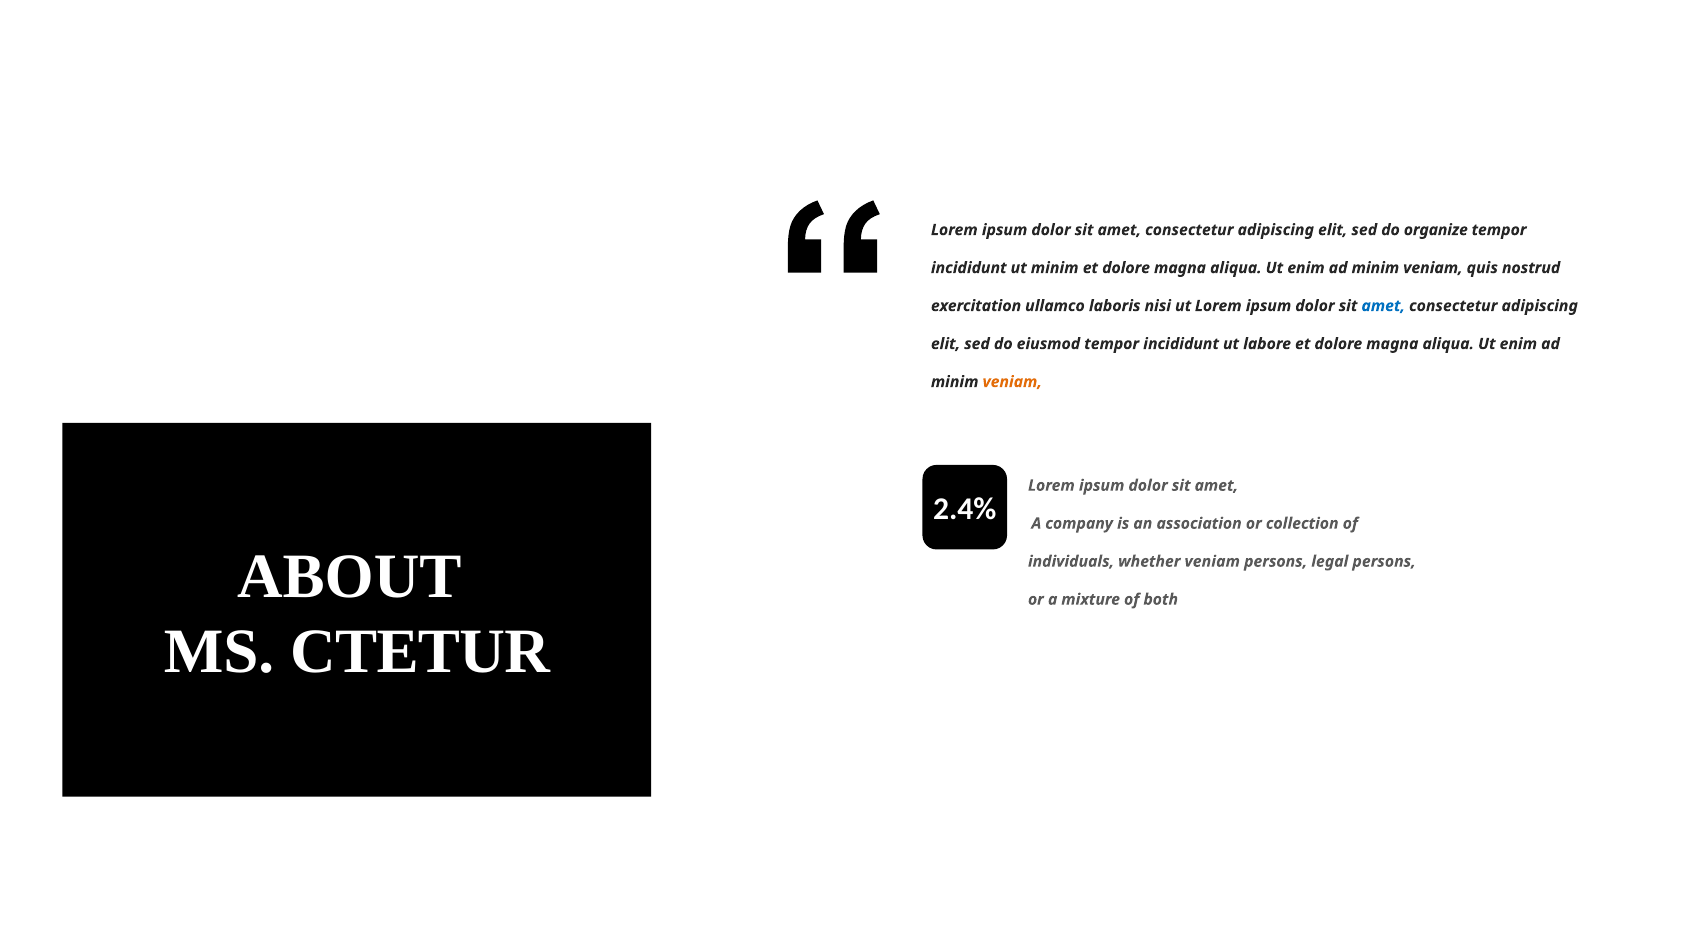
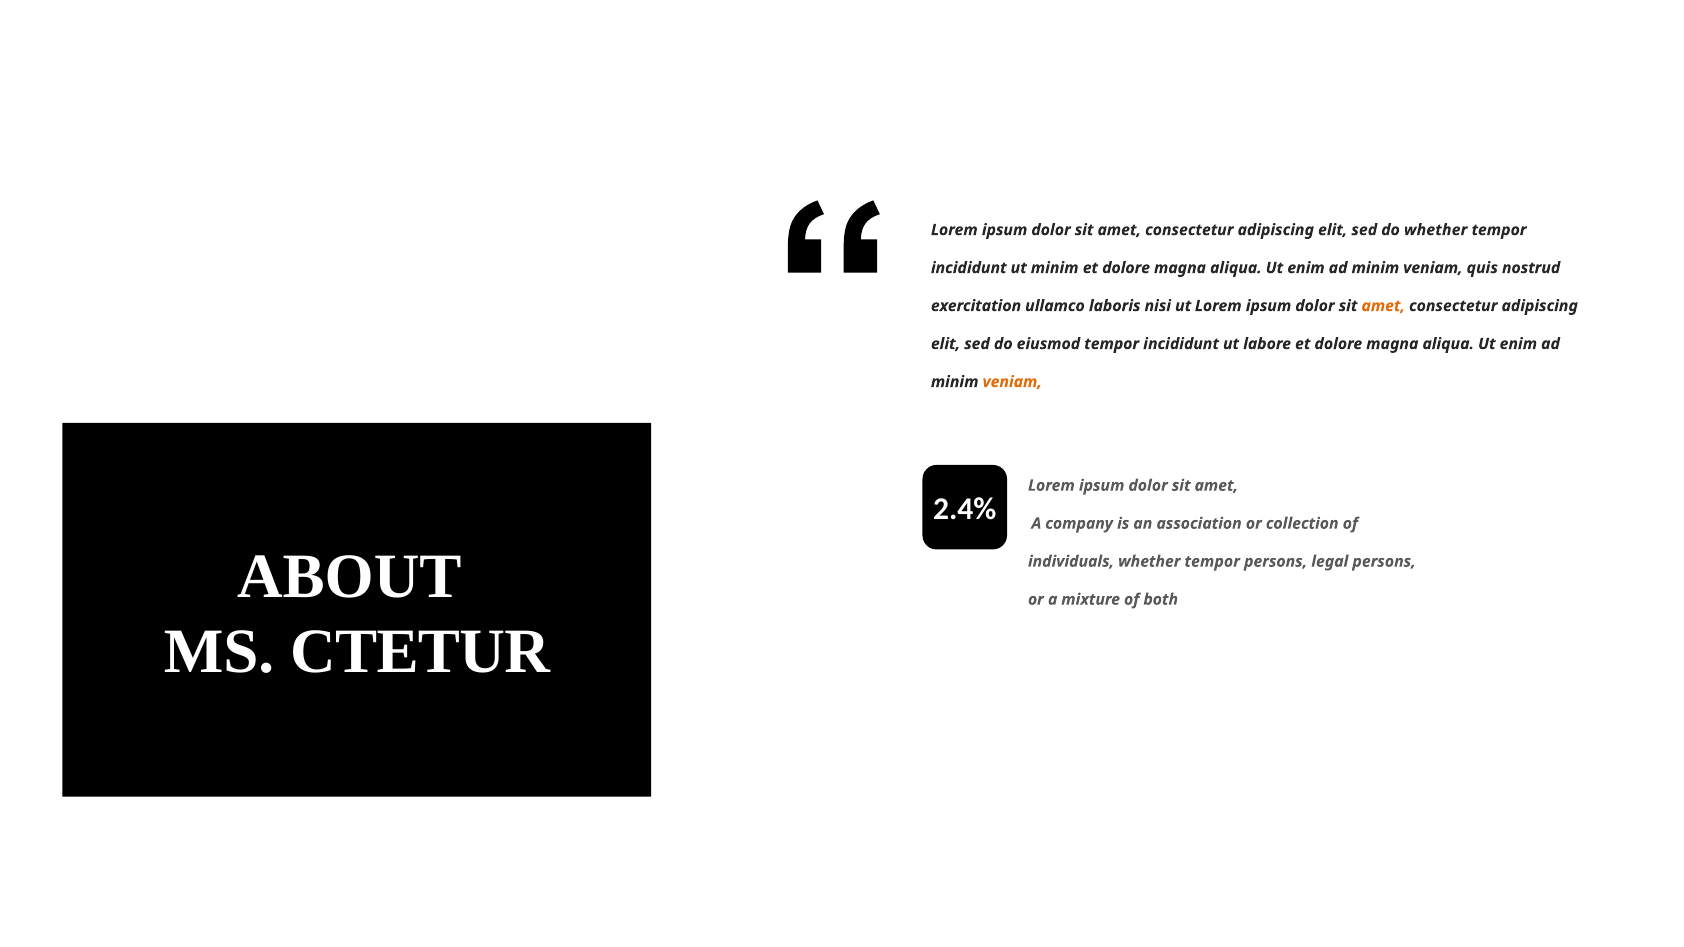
do organize: organize -> whether
amet at (1383, 306) colour: blue -> orange
individuals whether veniam: veniam -> tempor
